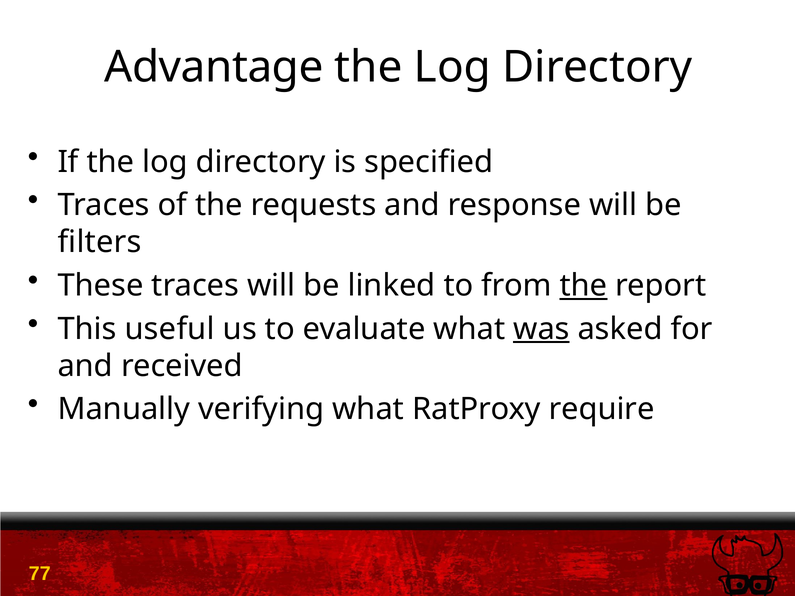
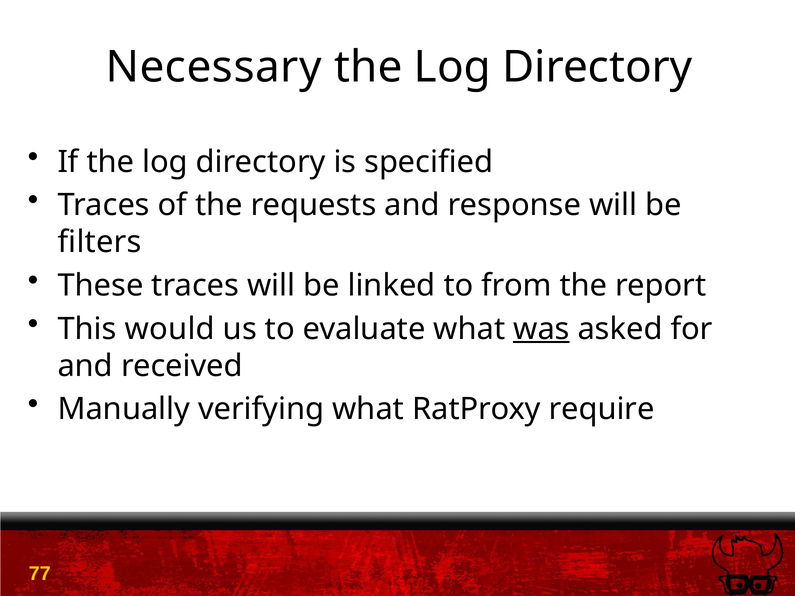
Advantage: Advantage -> Necessary
the at (583, 286) underline: present -> none
useful: useful -> would
